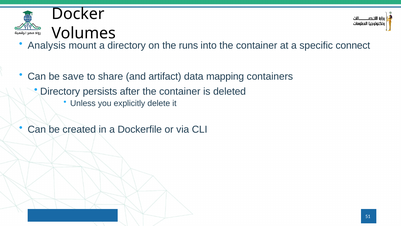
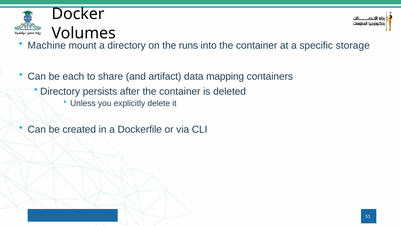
Analysis: Analysis -> Machine
connect: connect -> storage
save: save -> each
